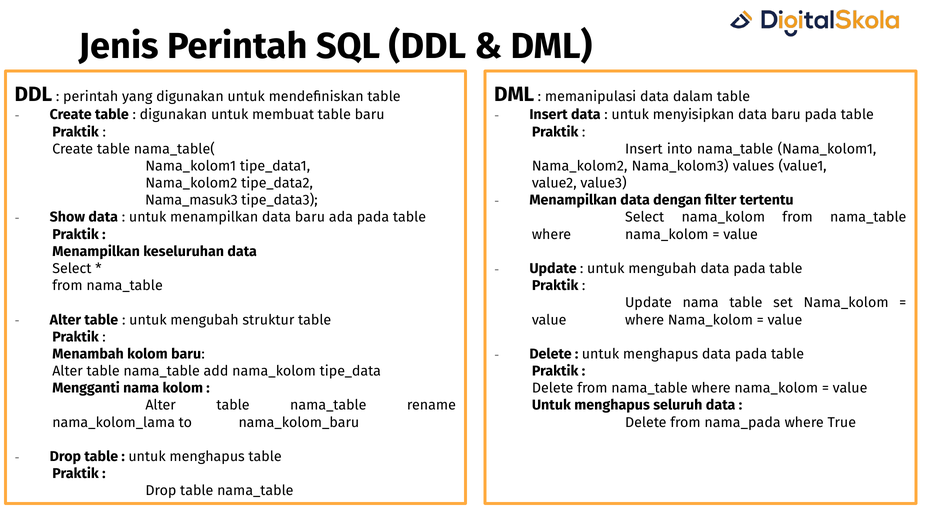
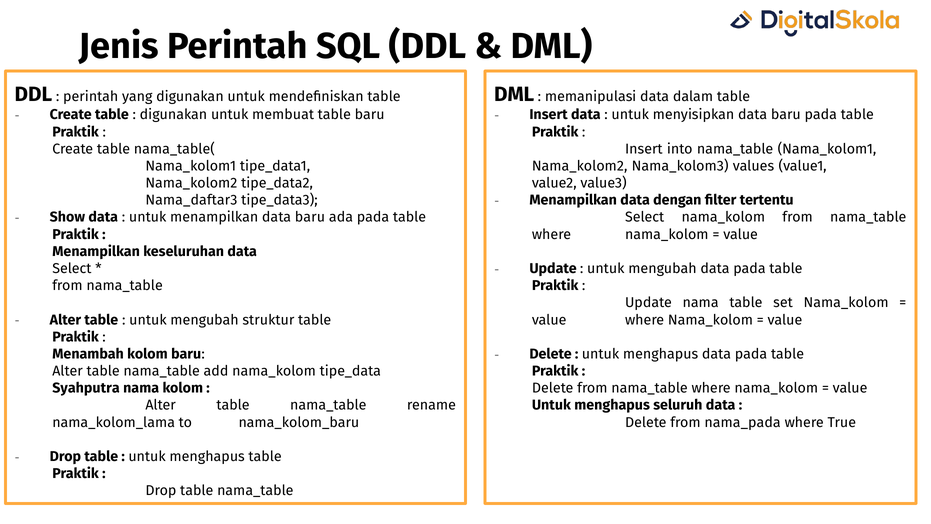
Nama_masuk3: Nama_masuk3 -> Nama_daftar3
Mengganti: Mengganti -> Syahputra
